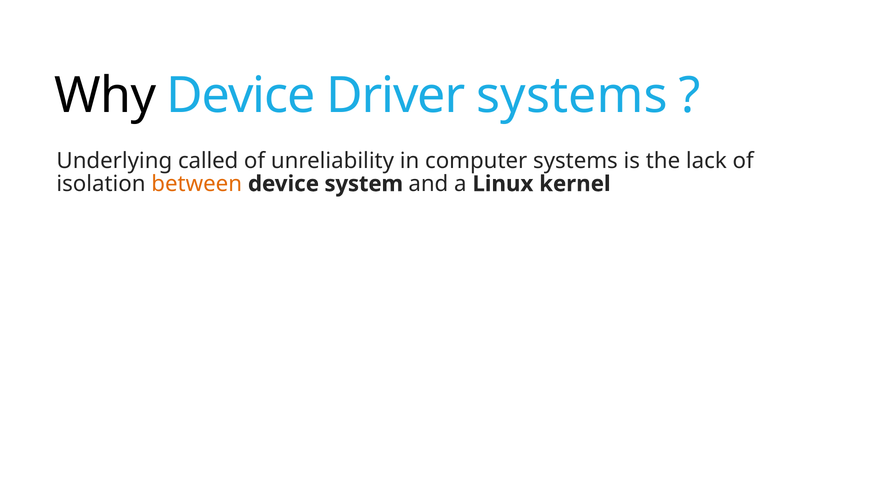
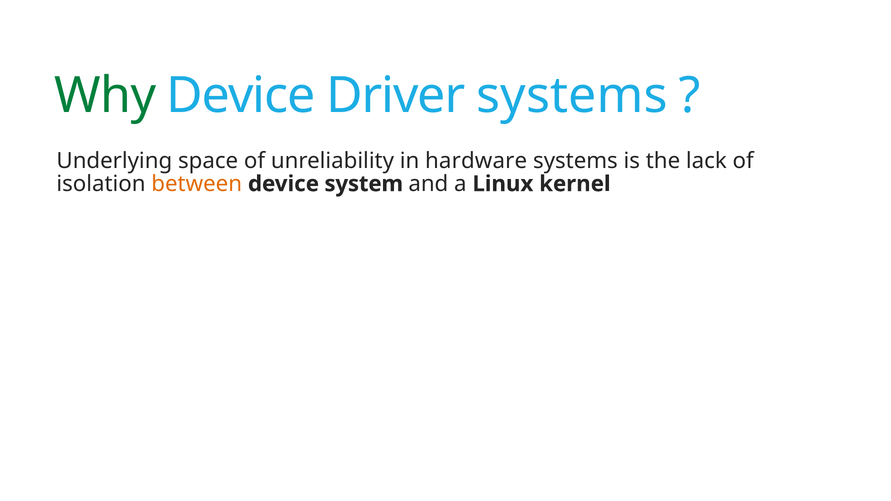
Why colour: black -> green
called: called -> space
computer: computer -> hardware
